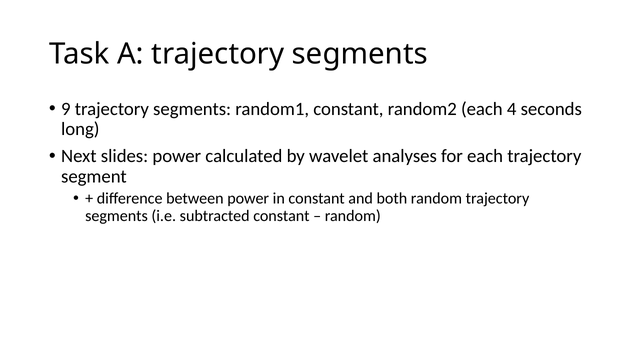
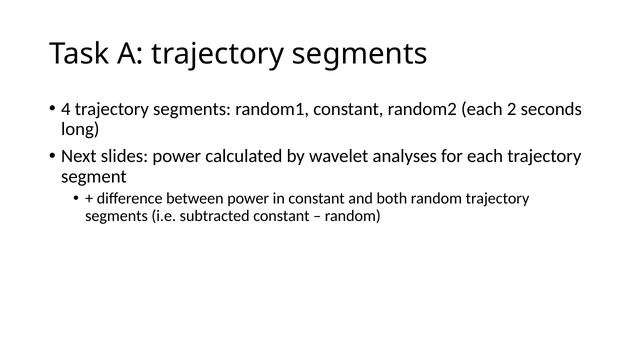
9: 9 -> 4
4: 4 -> 2
